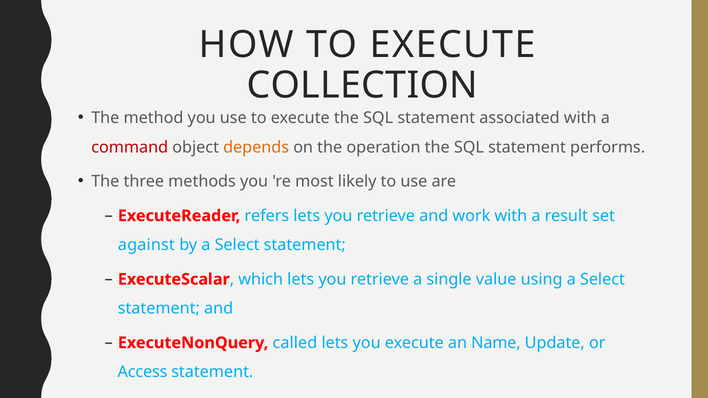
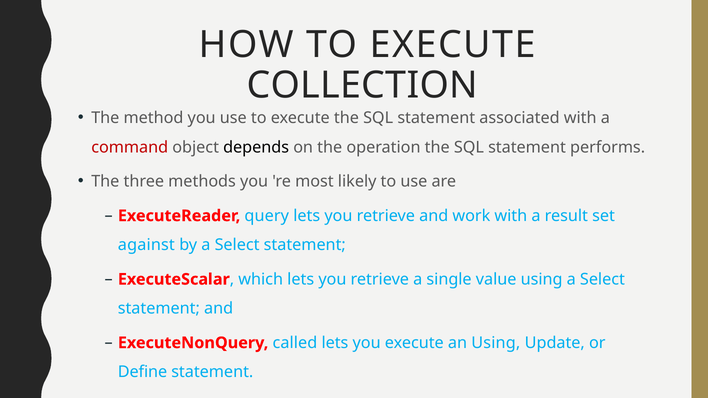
depends colour: orange -> black
refers: refers -> query
an Name: Name -> Using
Access: Access -> Define
